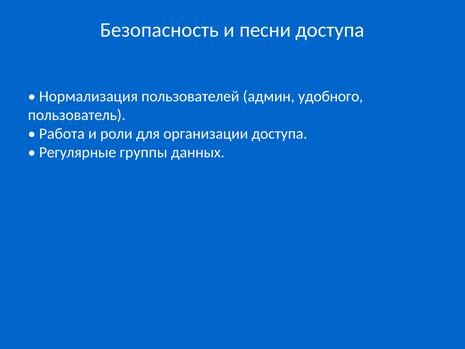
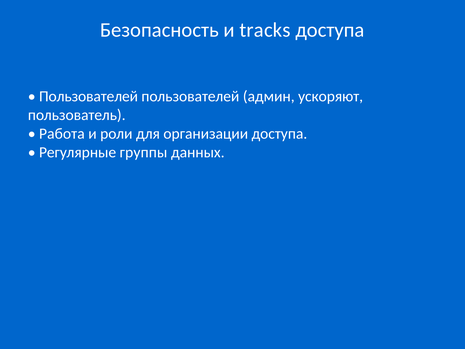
песни: песни -> tracks
Нормализация at (88, 96): Нормализация -> Пользователей
удобного: удобного -> ускоряют
